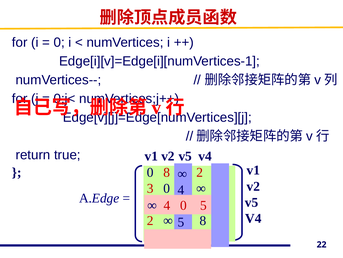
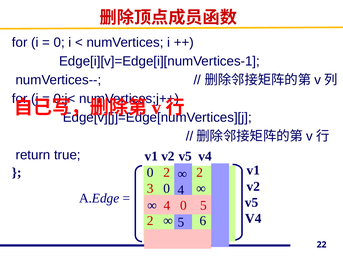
0 8: 8 -> 2
8 at (203, 220): 8 -> 6
